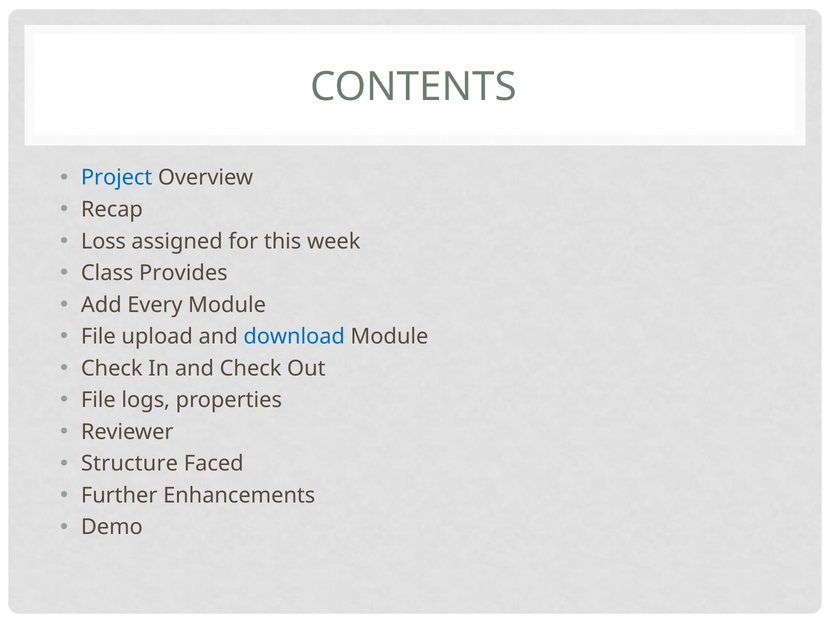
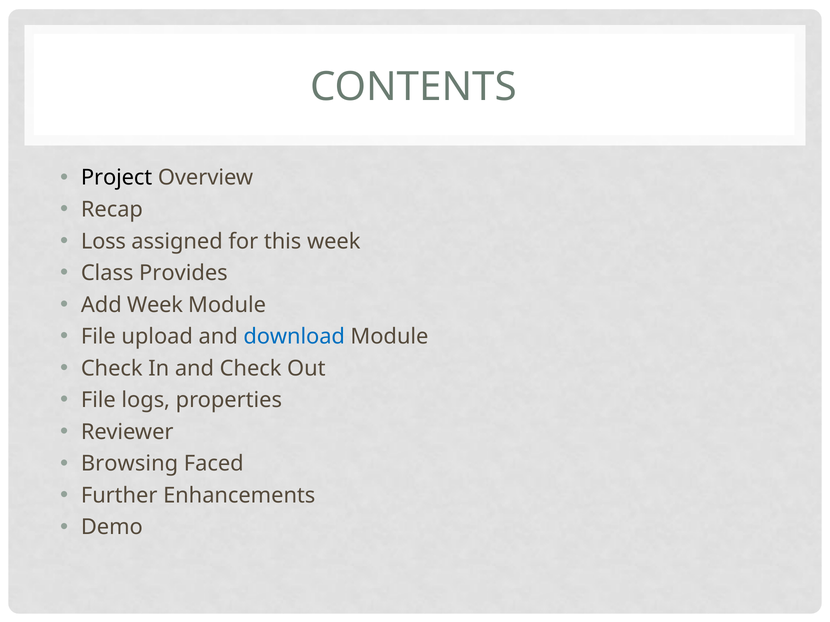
Project colour: blue -> black
Add Every: Every -> Week
Structure: Structure -> Browsing
